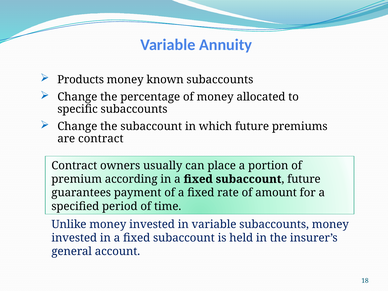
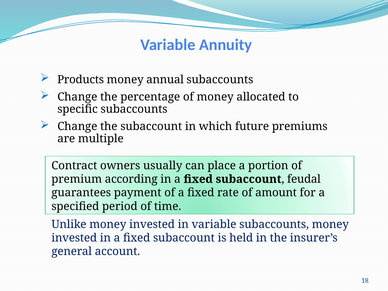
known: known -> annual
are contract: contract -> multiple
subaccount future: future -> feudal
